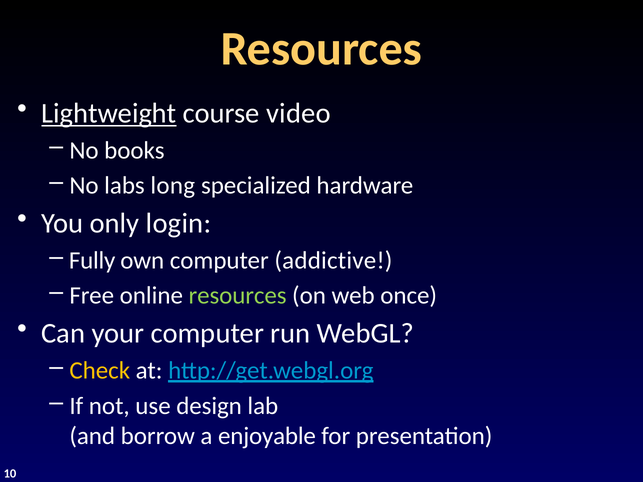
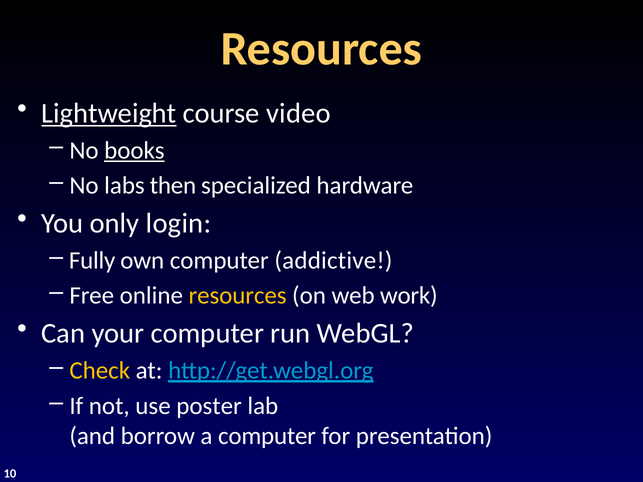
books underline: none -> present
long: long -> then
resources at (238, 296) colour: light green -> yellow
once: once -> work
design: design -> poster
a enjoyable: enjoyable -> computer
